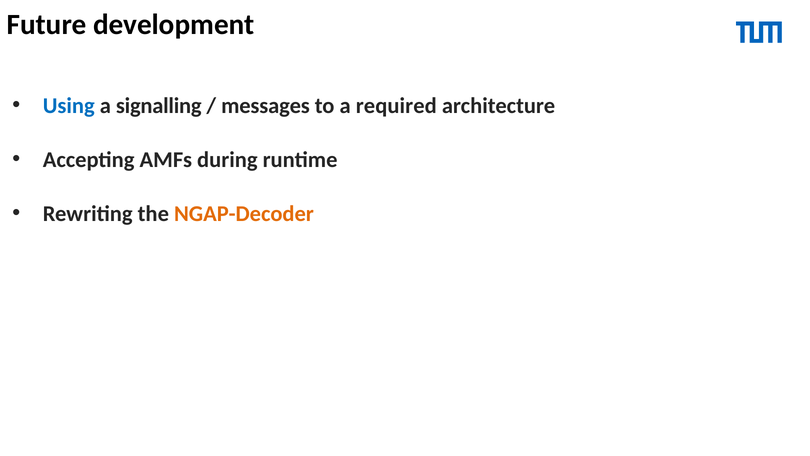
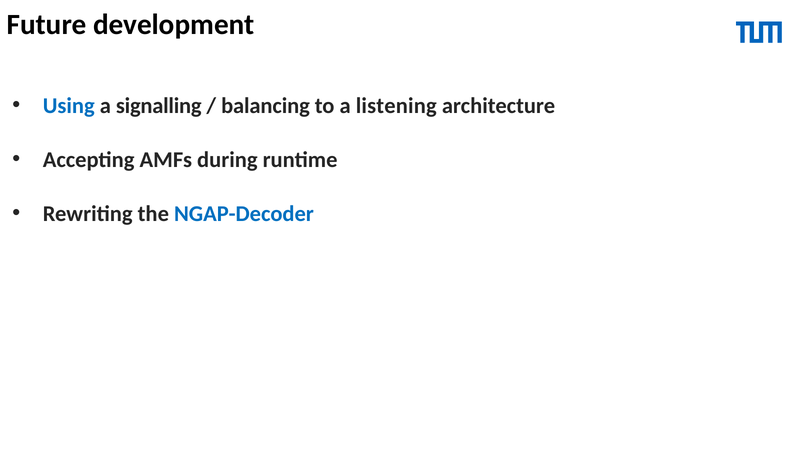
messages: messages -> balancing
required: required -> listening
NGAP-Decoder colour: orange -> blue
